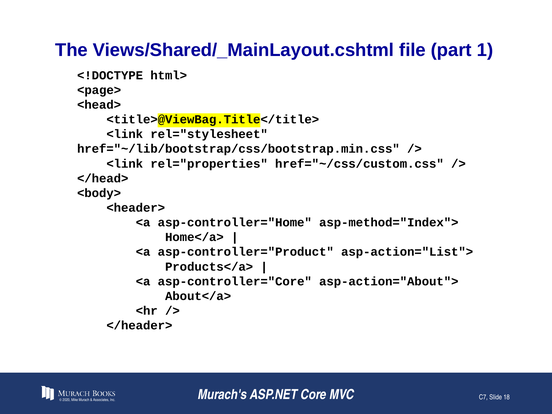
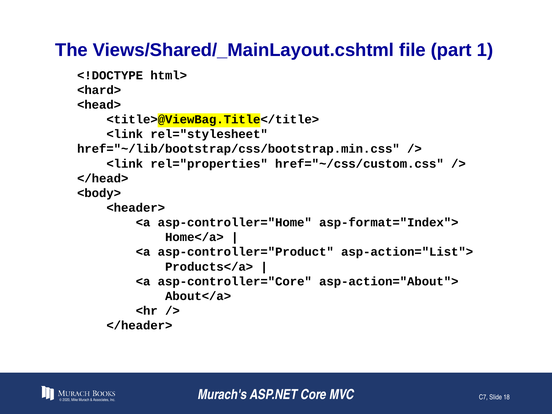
<page>: <page> -> <hard>
asp-method="Index">: asp-method="Index"> -> asp-format="Index">
